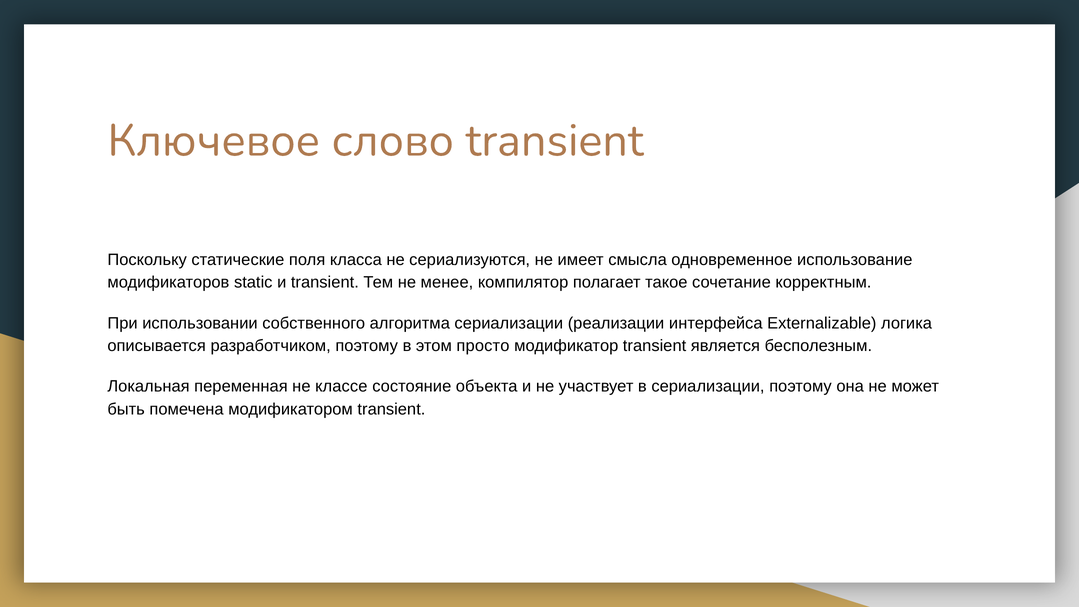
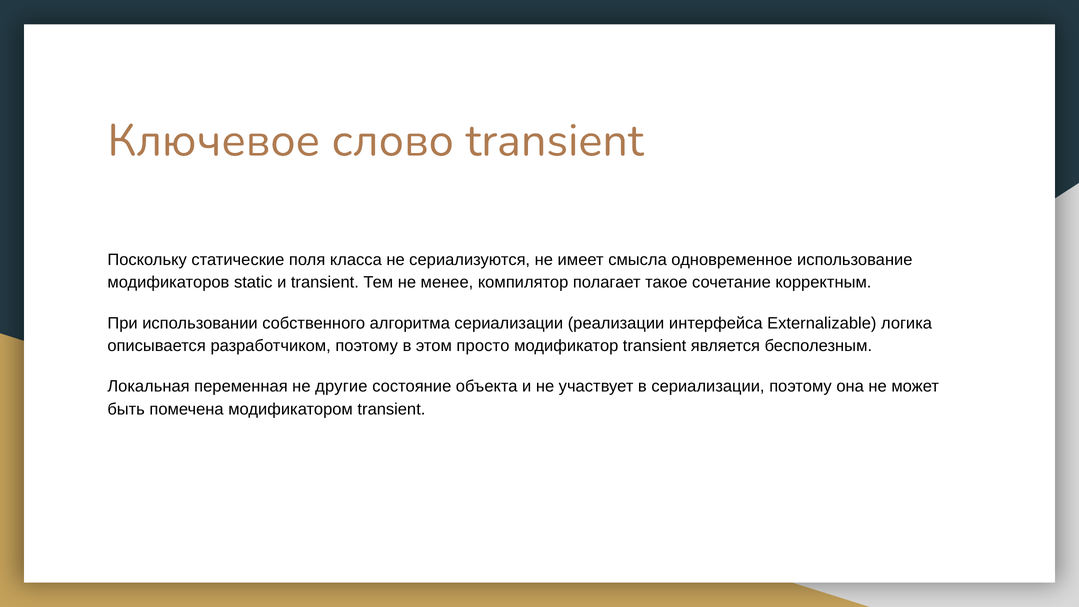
классе: классе -> другие
